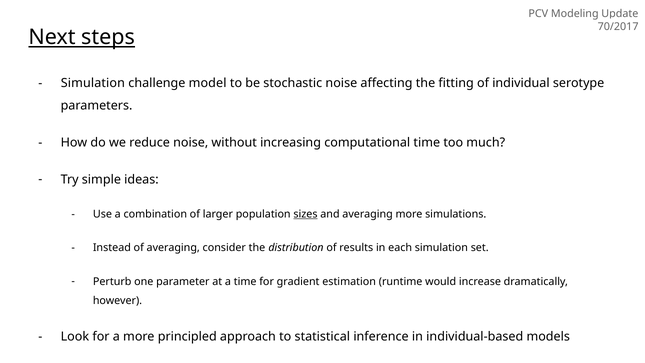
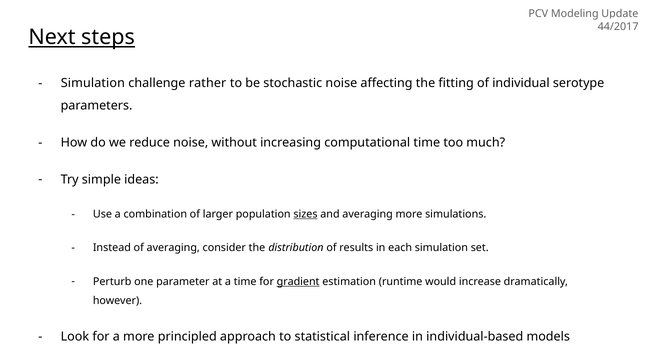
70/2017: 70/2017 -> 44/2017
model: model -> rather
gradient underline: none -> present
